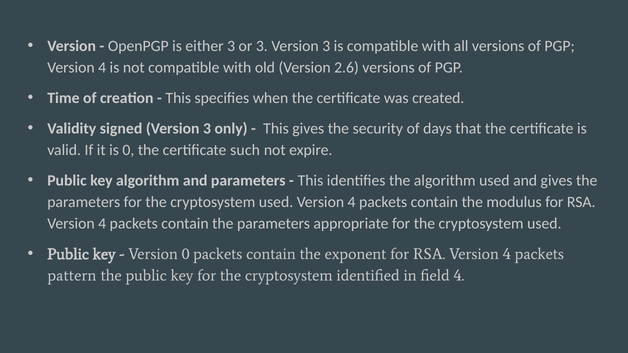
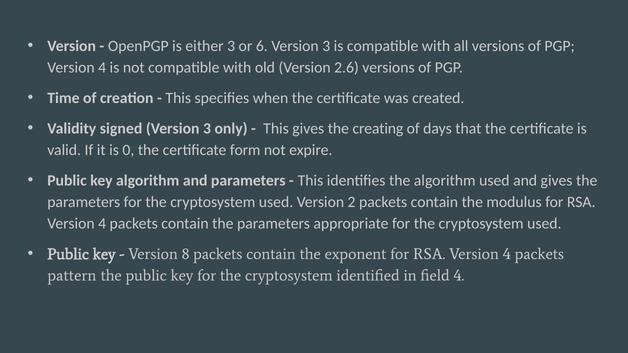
or 3: 3 -> 6
security: security -> creating
such: such -> form
used Version 4: 4 -> 2
Version 0: 0 -> 8
